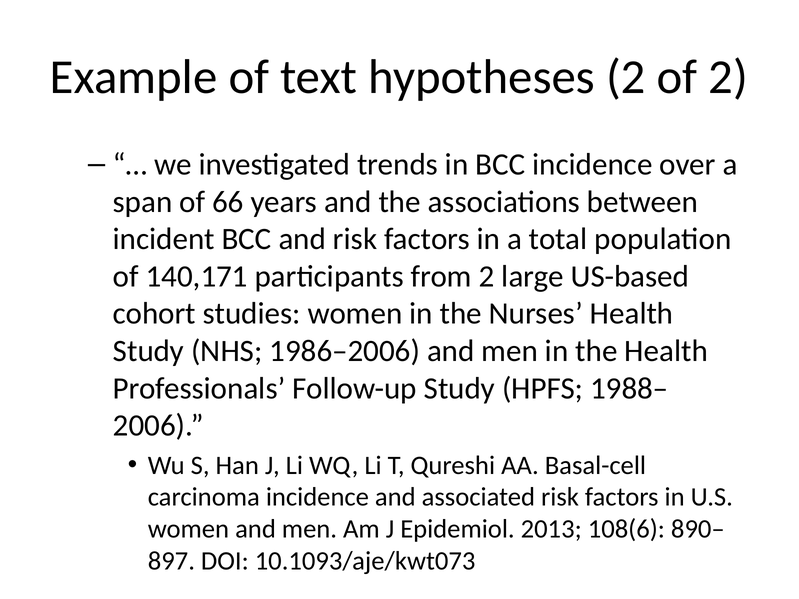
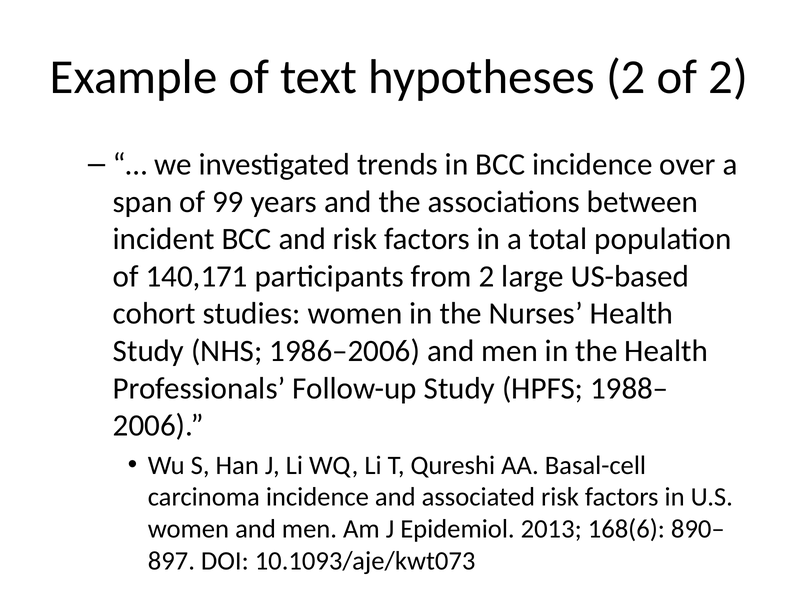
66: 66 -> 99
108(6: 108(6 -> 168(6
